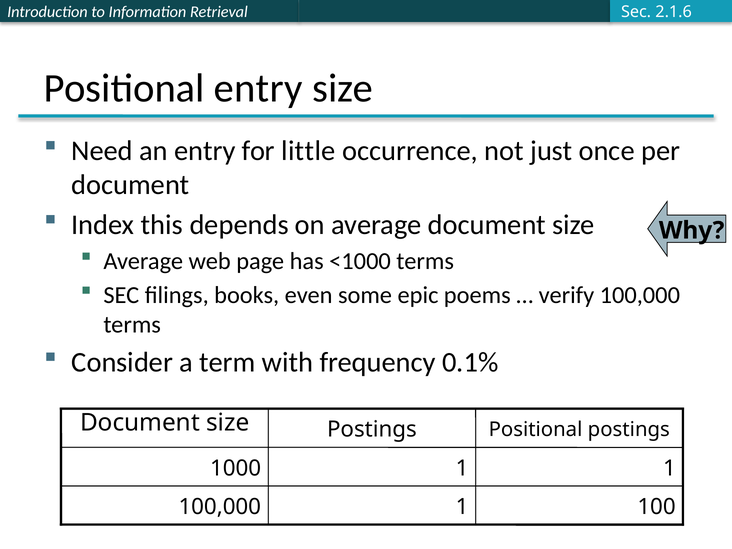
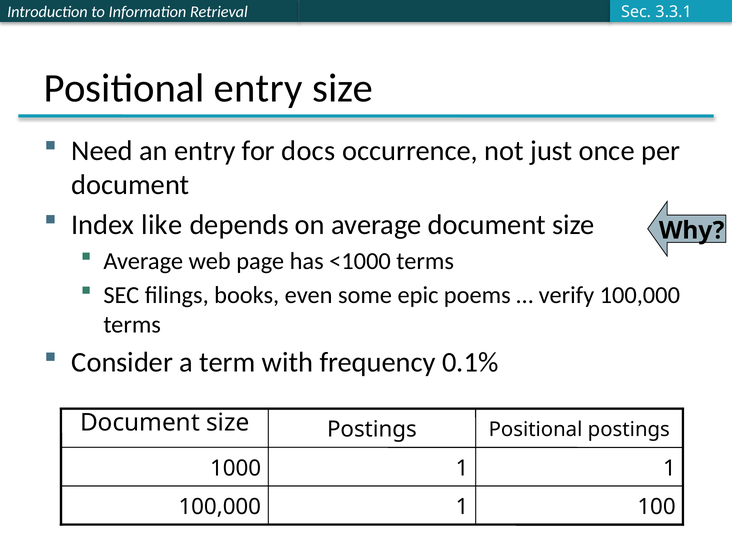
2.1.6: 2.1.6 -> 3.3.1
little: little -> docs
this: this -> like
